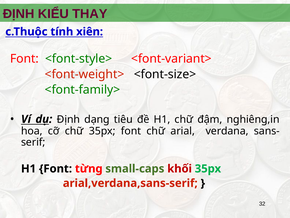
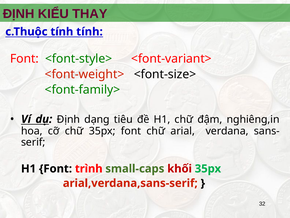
tính xiên: xiên -> tính
từng: từng -> trình
